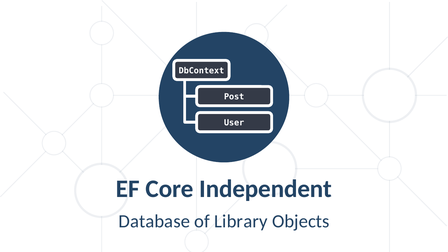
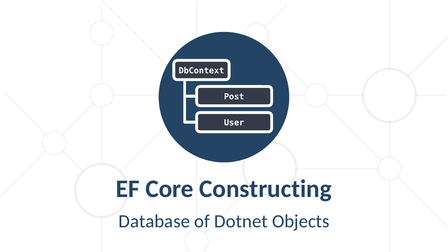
Independent: Independent -> Constructing
Library: Library -> Dotnet
